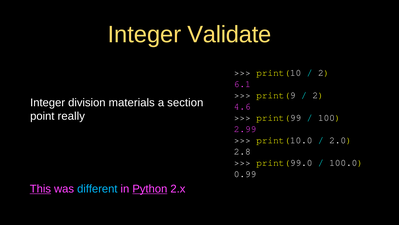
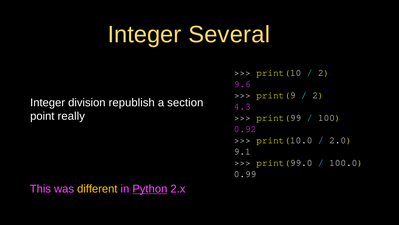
Validate: Validate -> Several
6.1: 6.1 -> 9.6
materials: materials -> republish
4.6: 4.6 -> 4.3
2.99: 2.99 -> 0.92
2.8: 2.8 -> 9.1
This underline: present -> none
different colour: light blue -> yellow
